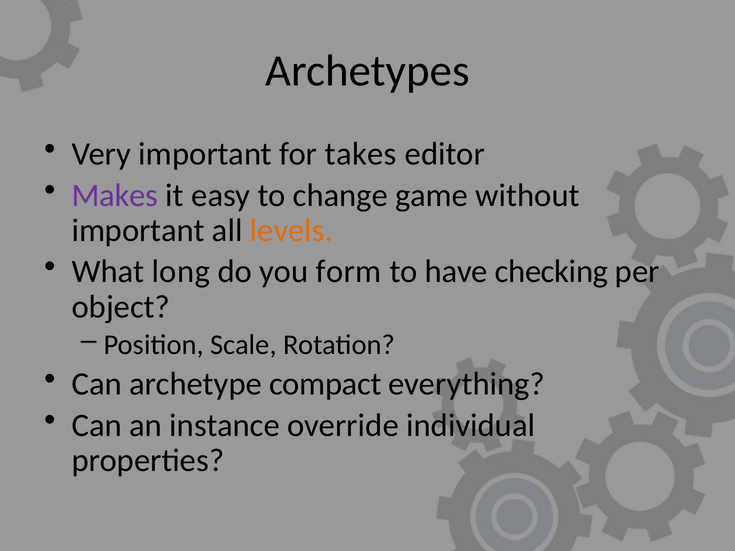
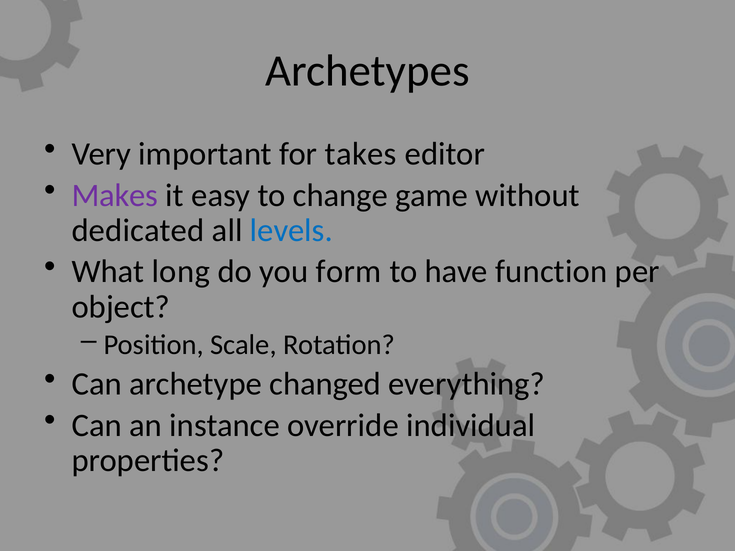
important at (138, 231): important -> dedicated
levels colour: orange -> blue
checking: checking -> function
compact: compact -> changed
